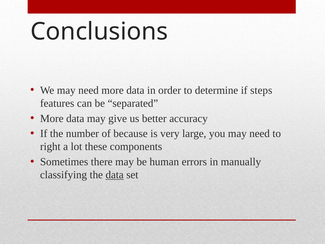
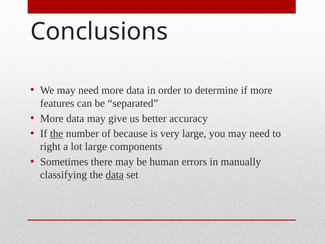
if steps: steps -> more
the at (57, 133) underline: none -> present
lot these: these -> large
